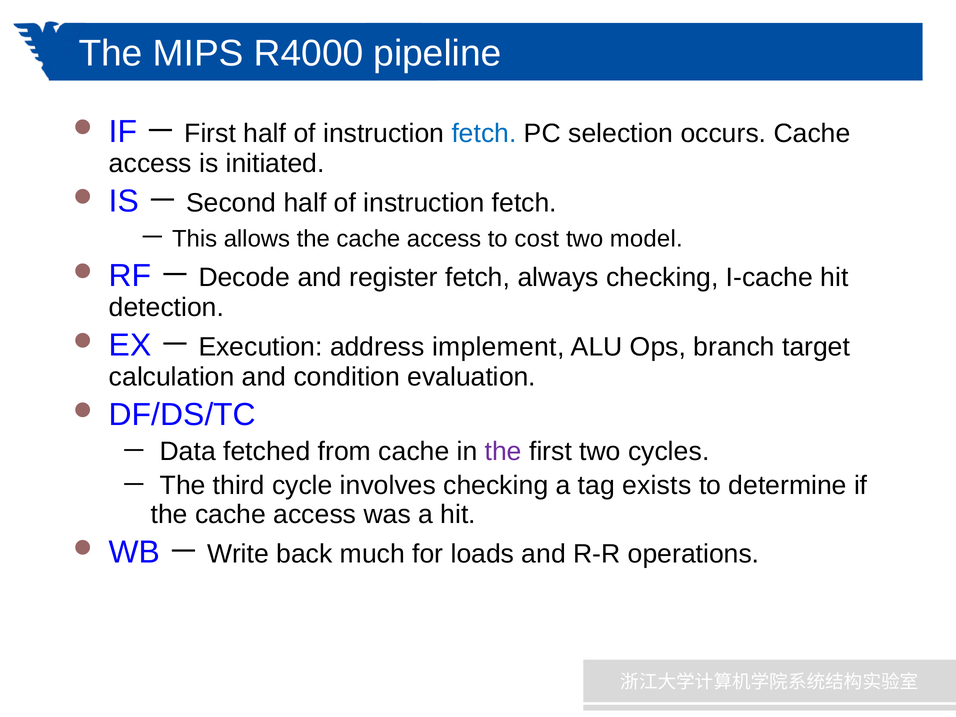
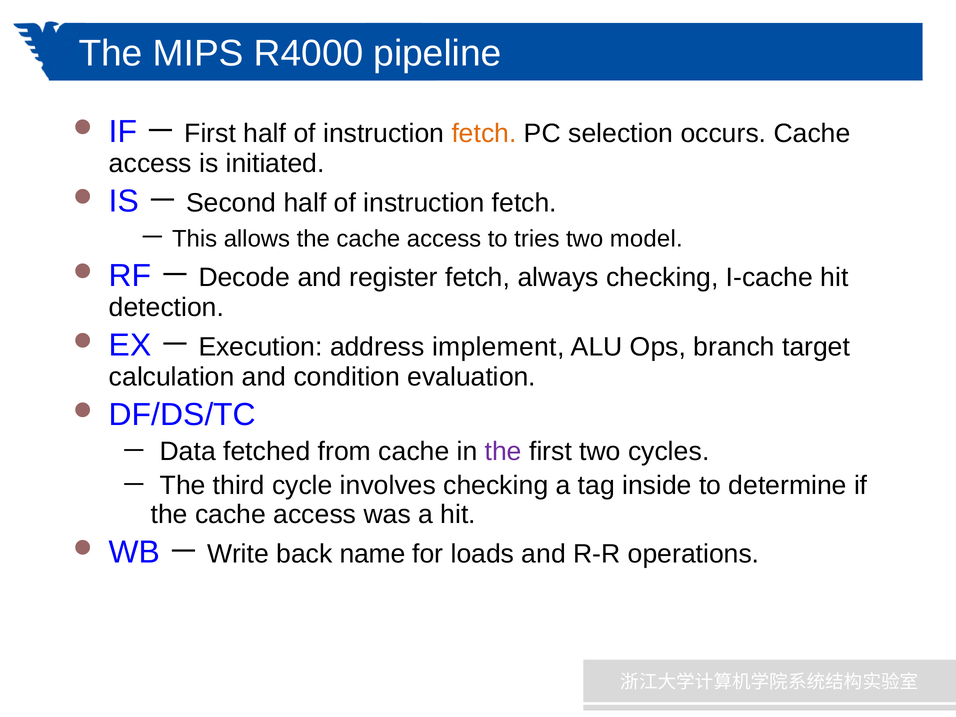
fetch at (484, 134) colour: blue -> orange
cost: cost -> tries
exists: exists -> inside
much: much -> name
